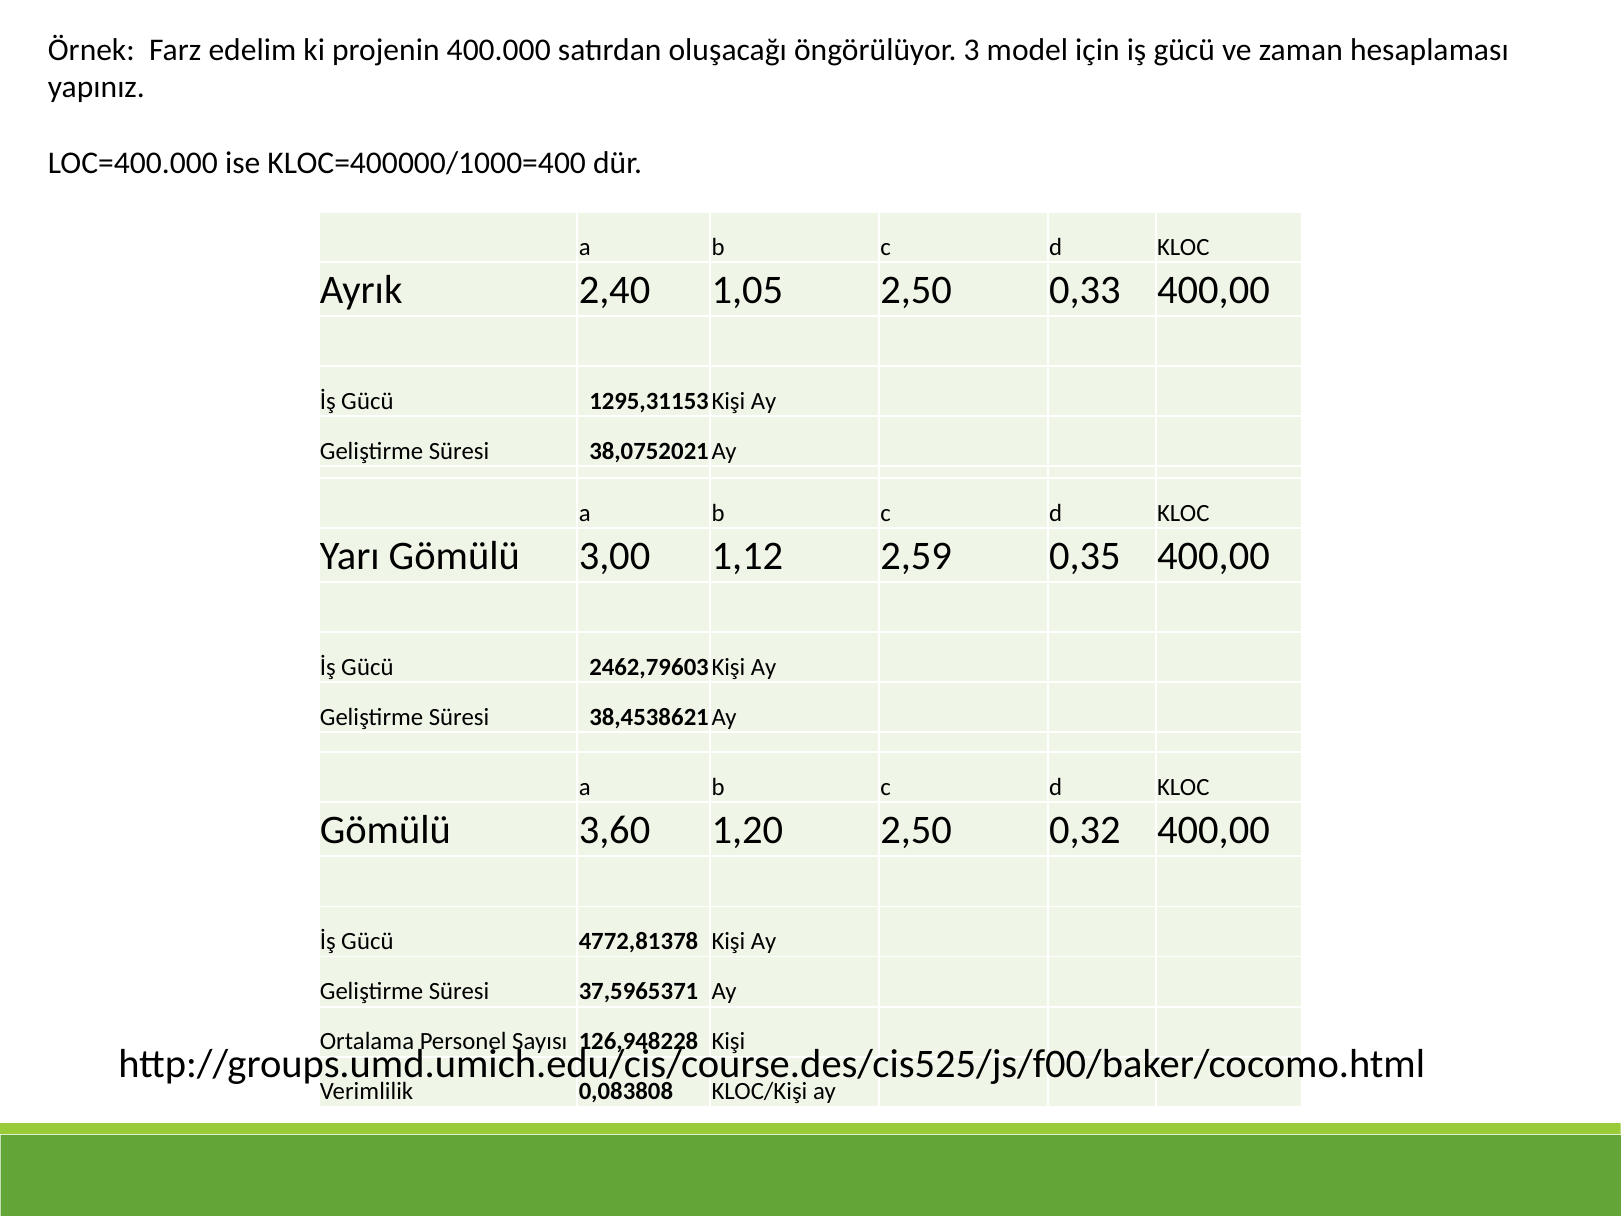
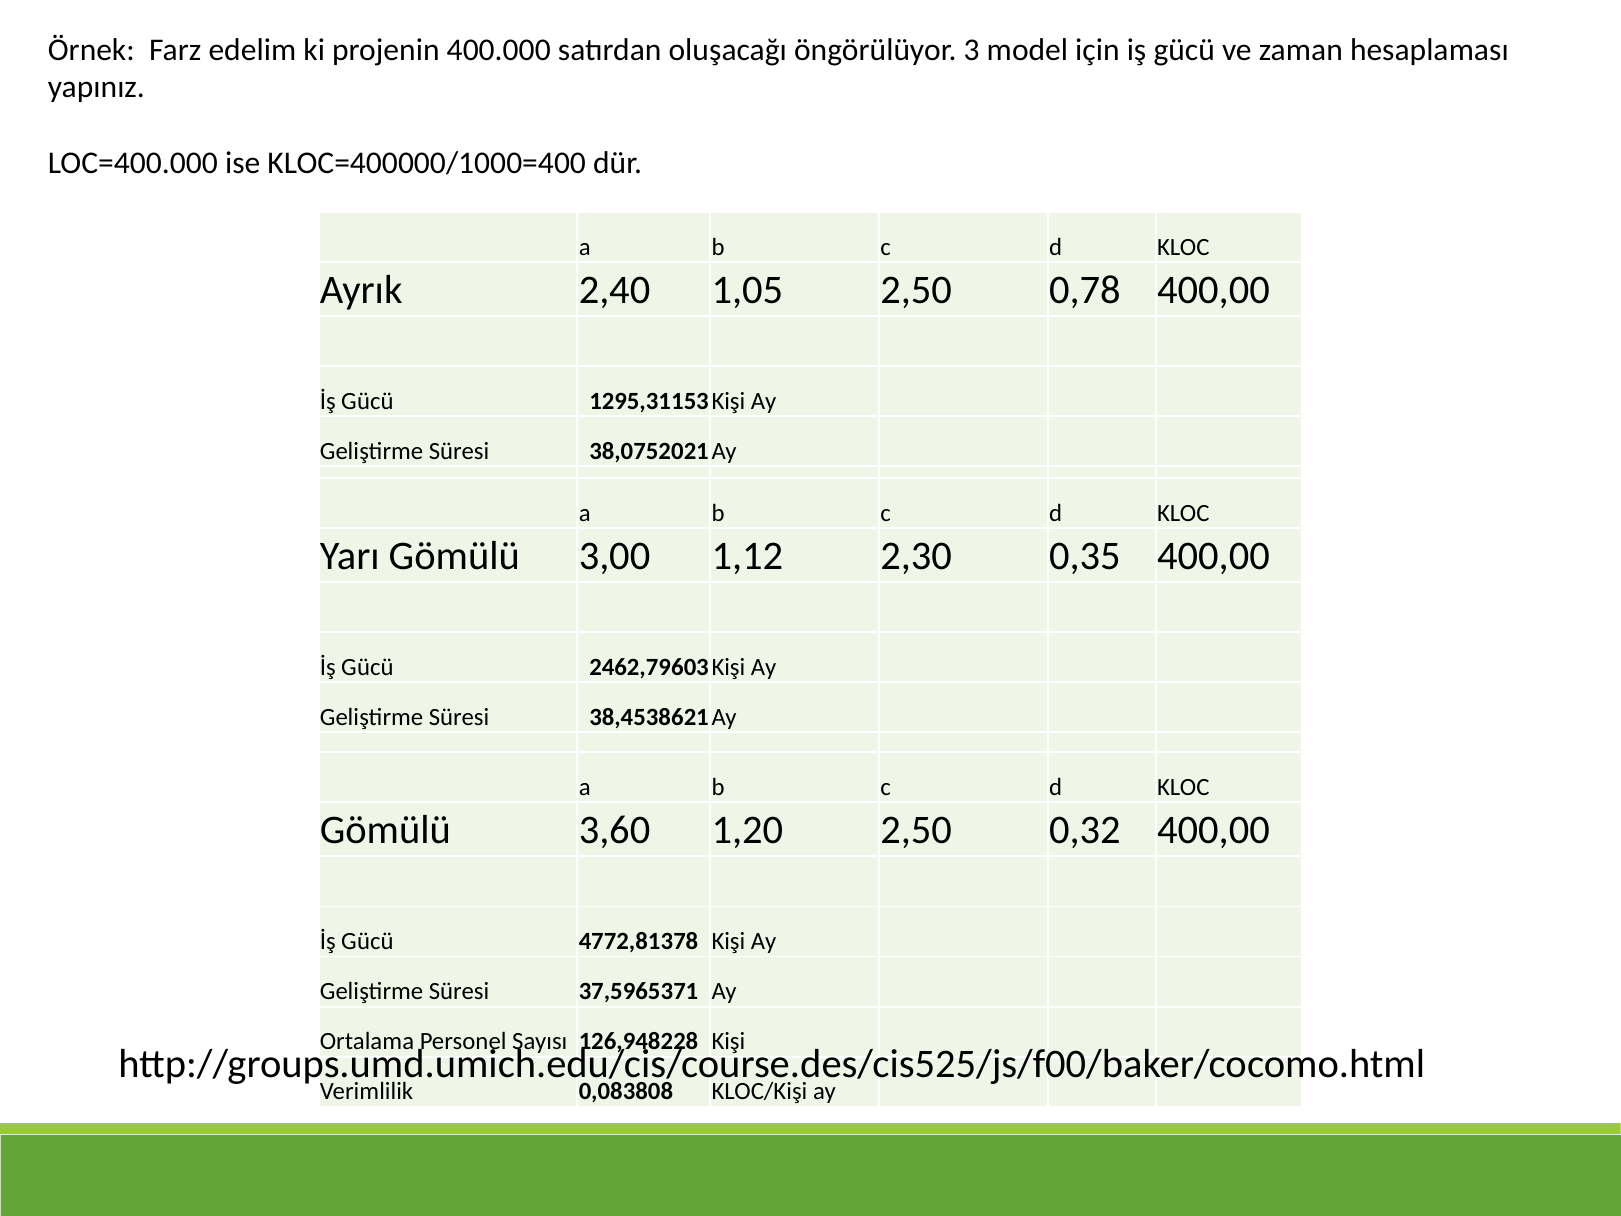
0,33: 0,33 -> 0,78
2,59: 2,59 -> 2,30
